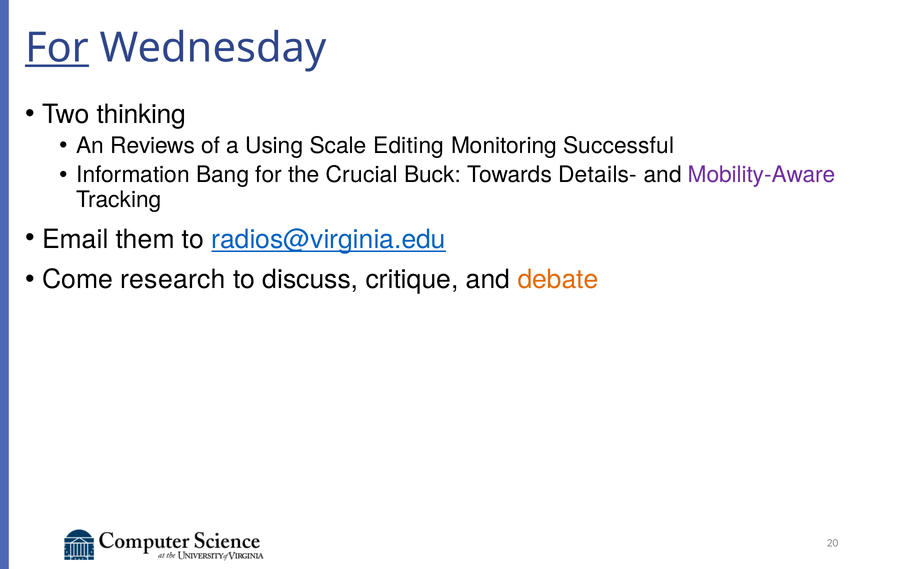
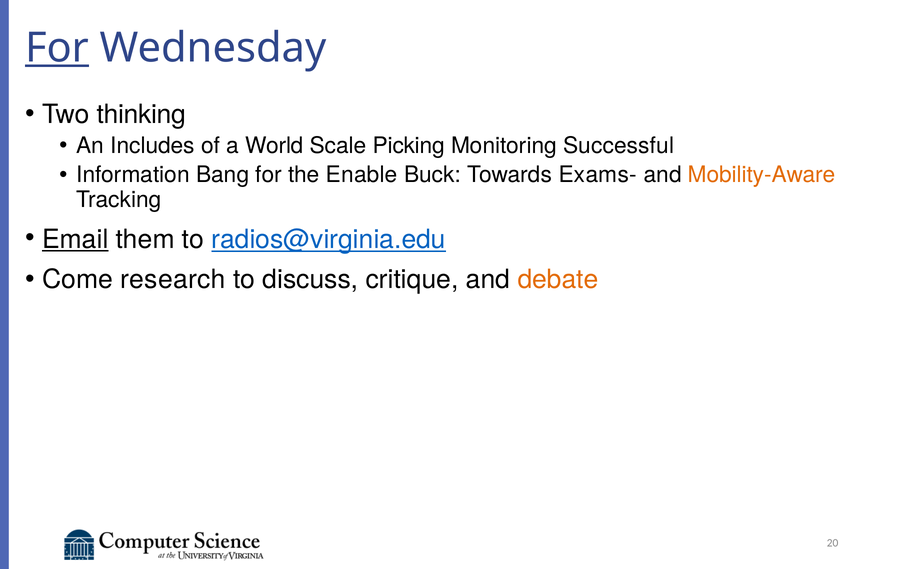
Reviews: Reviews -> Includes
Using: Using -> World
Editing: Editing -> Picking
Crucial: Crucial -> Enable
Details-: Details- -> Exams-
Mobility-Aware colour: purple -> orange
Email underline: none -> present
